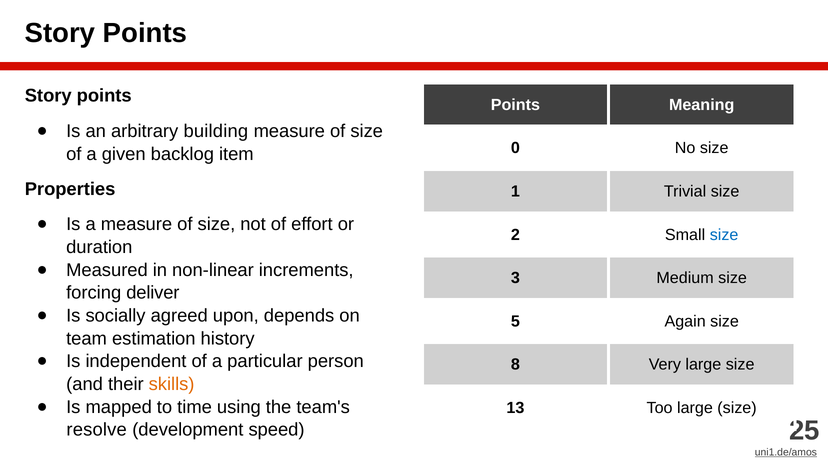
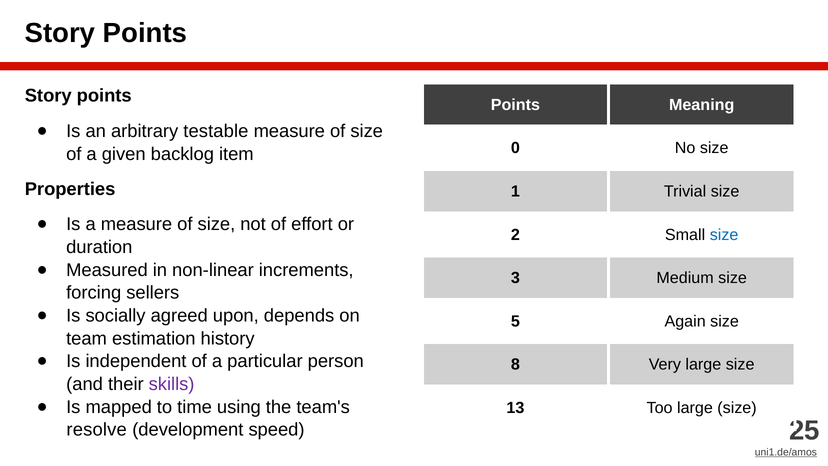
building: building -> testable
deliver: deliver -> sellers
skills colour: orange -> purple
